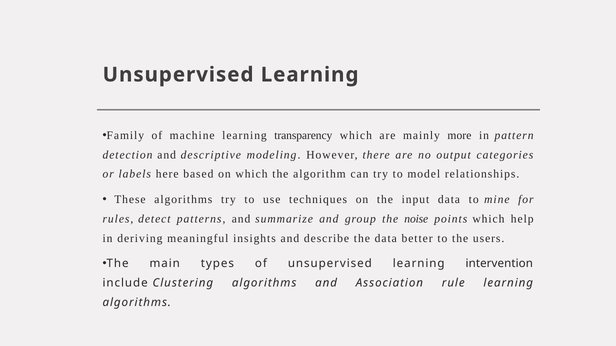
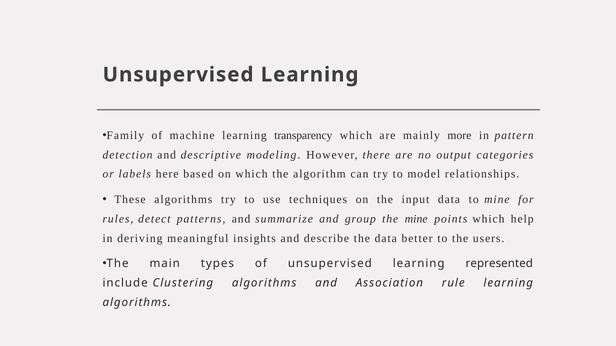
the noise: noise -> mine
intervention: intervention -> represented
